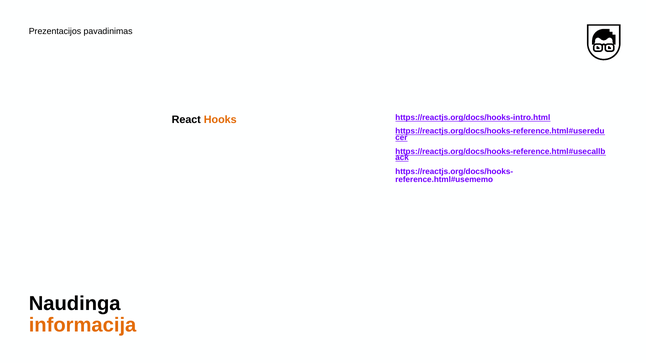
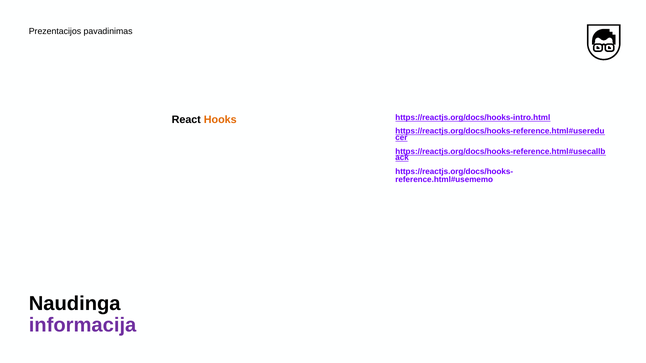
informacija colour: orange -> purple
